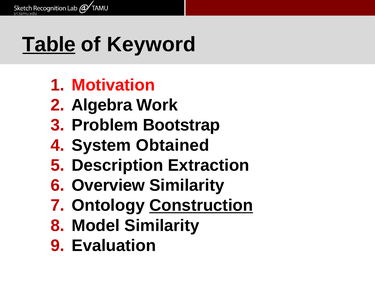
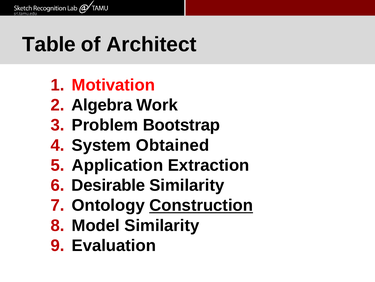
Table underline: present -> none
Keyword: Keyword -> Architect
Description: Description -> Application
Overview: Overview -> Desirable
